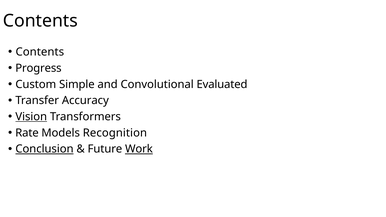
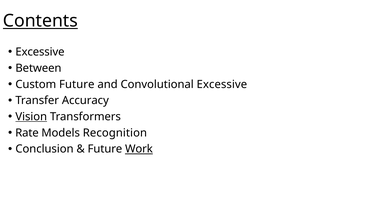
Contents at (40, 21) underline: none -> present
Contents at (40, 52): Contents -> Excessive
Progress: Progress -> Between
Custom Simple: Simple -> Future
Convolutional Evaluated: Evaluated -> Excessive
Conclusion underline: present -> none
